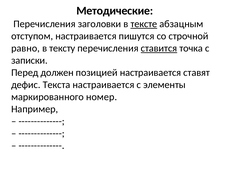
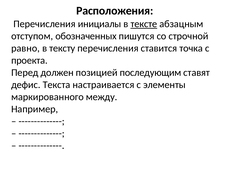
Методические: Методические -> Расположения
заголовки: заголовки -> инициалы
отступом настраивается: настраивается -> обозначенных
ставится underline: present -> none
записки: записки -> проекта
позицией настраивается: настраивается -> последующим
номер: номер -> между
